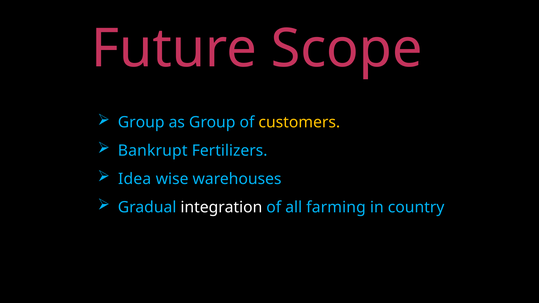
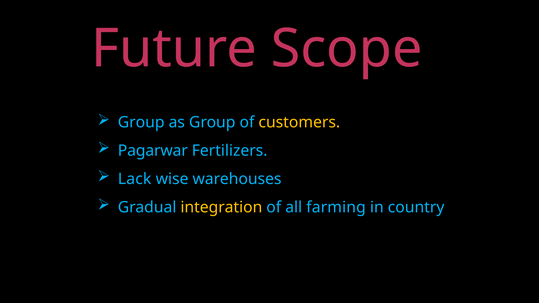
Bankrupt: Bankrupt -> Pagarwar
Idea: Idea -> Lack
integration colour: white -> yellow
